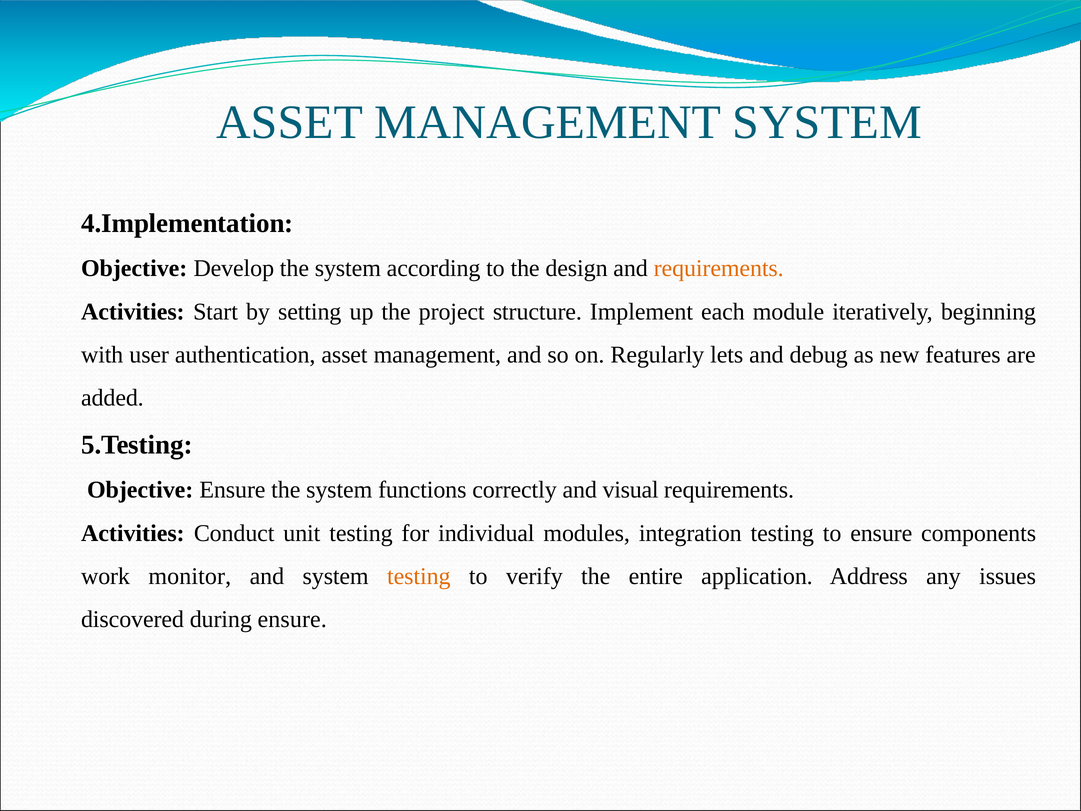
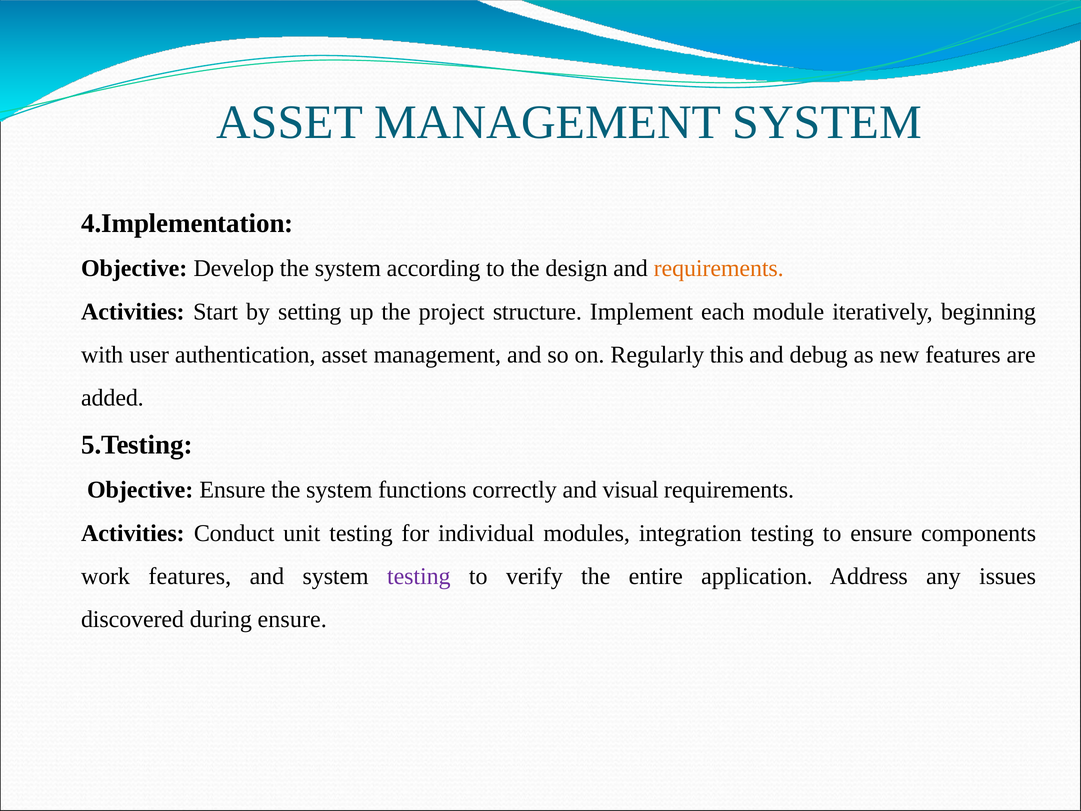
lets: lets -> this
work monitor: monitor -> features
testing at (419, 576) colour: orange -> purple
